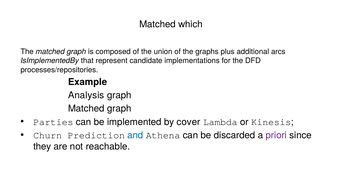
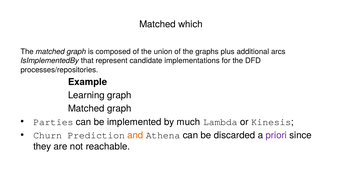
Analysis: Analysis -> Learning
cover: cover -> much
and colour: blue -> orange
